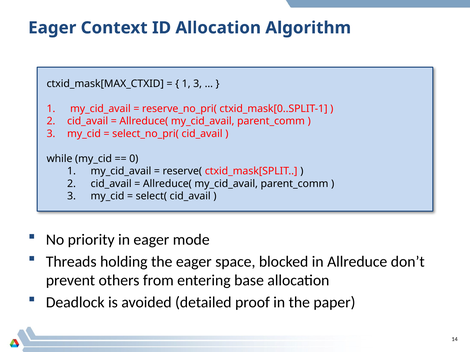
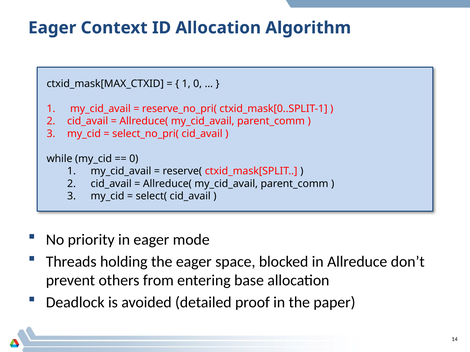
1 3: 3 -> 0
